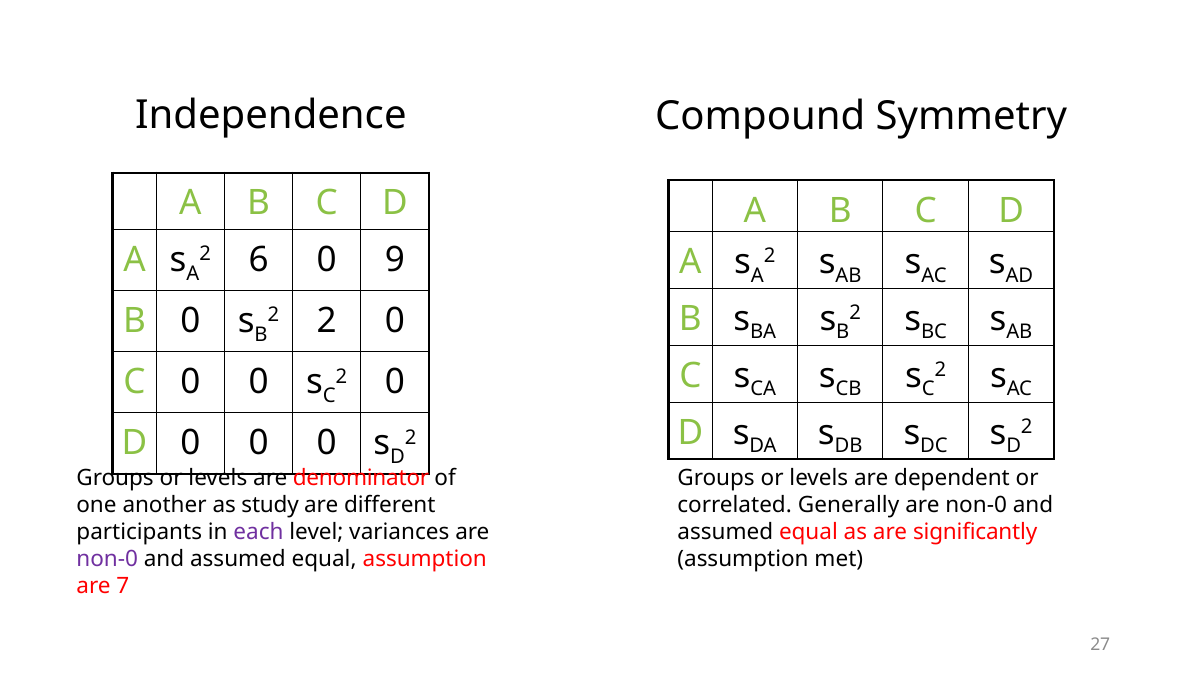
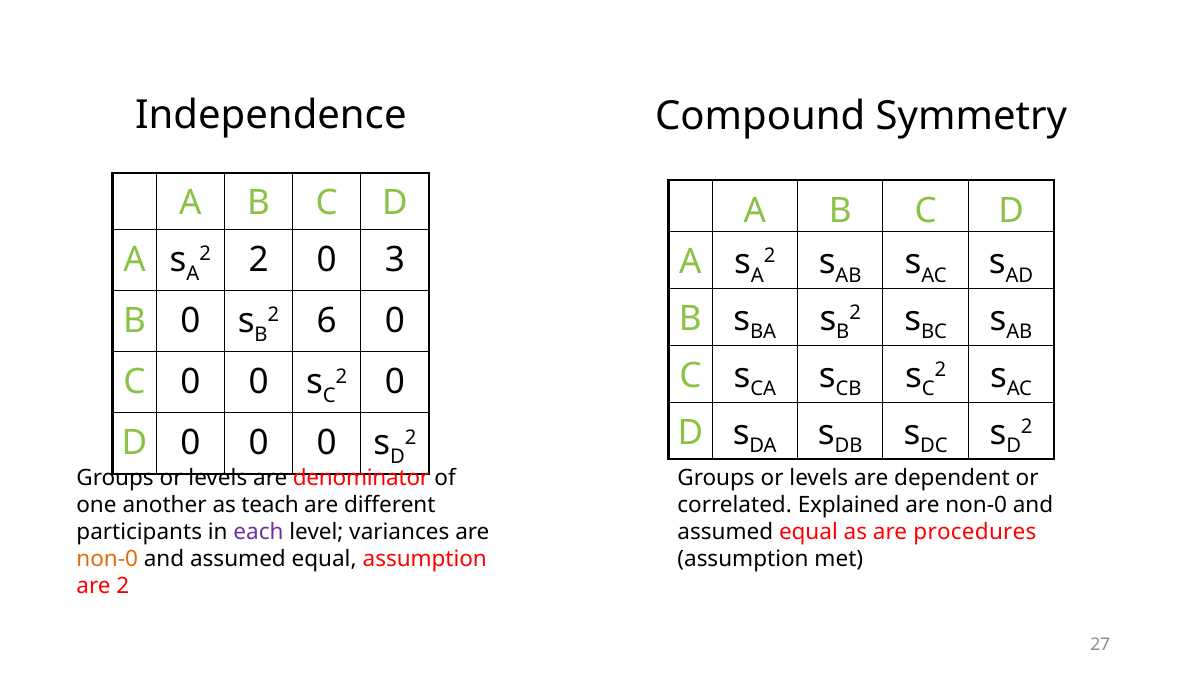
6 at (259, 260): 6 -> 2
9: 9 -> 3
2 at (327, 321): 2 -> 6
study: study -> teach
Generally: Generally -> Explained
significantly: significantly -> procedures
non-0 at (107, 559) colour: purple -> orange
are 7: 7 -> 2
